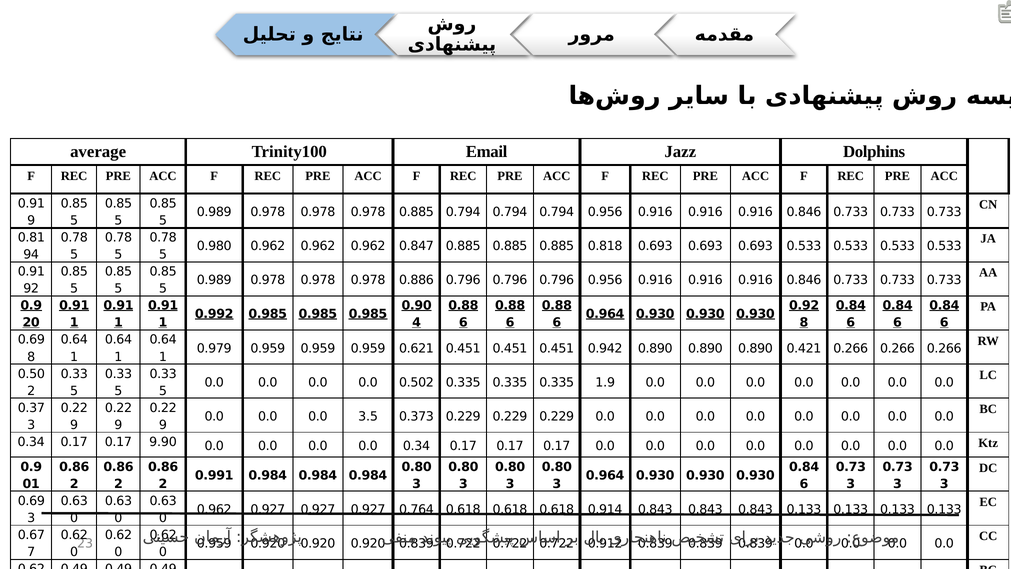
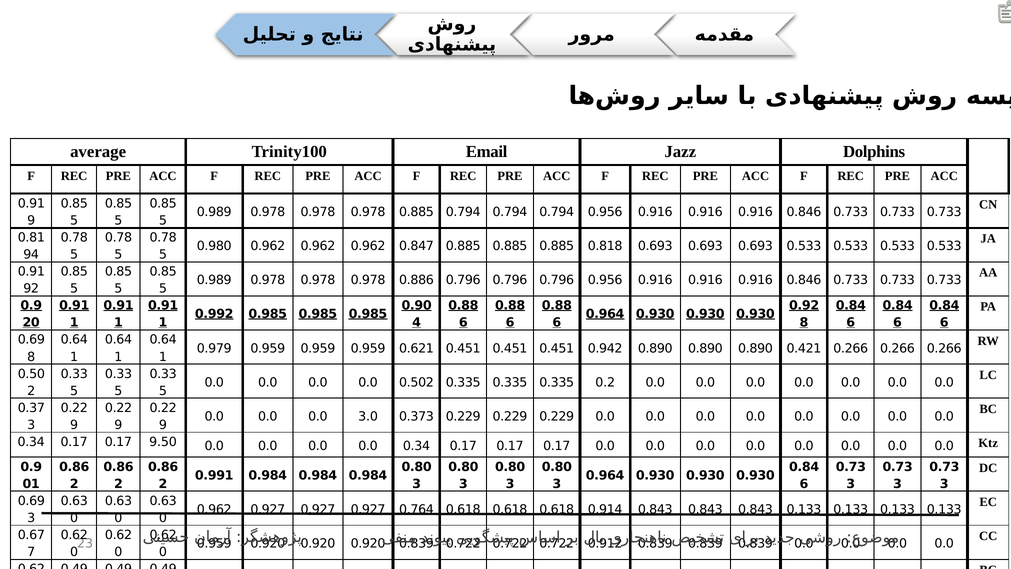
1.9: 1.9 -> 0.2
3.5: 3.5 -> 3.0
9.90: 9.90 -> 9.50
